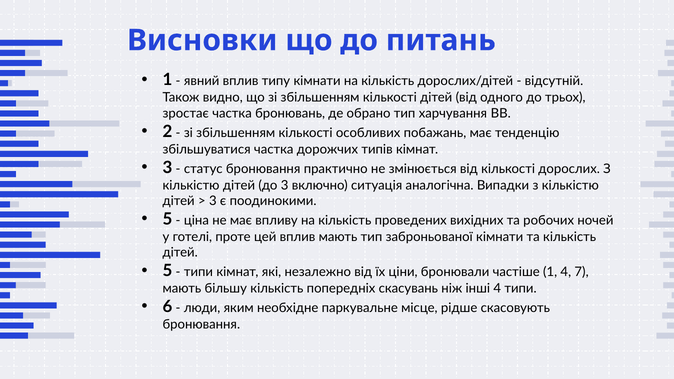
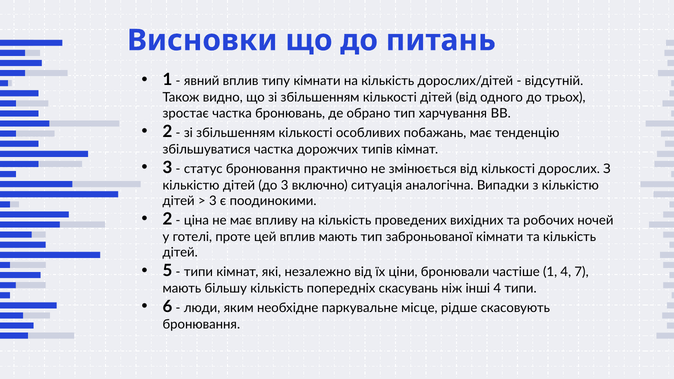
5 at (167, 219): 5 -> 2
